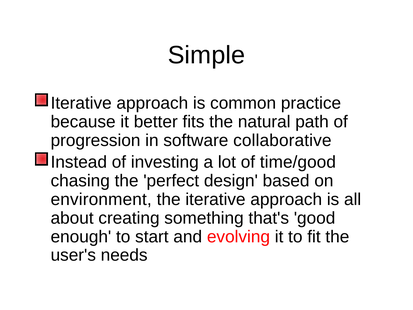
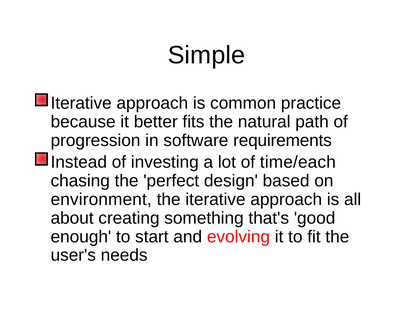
collaborative: collaborative -> requirements
time/good: time/good -> time/each
